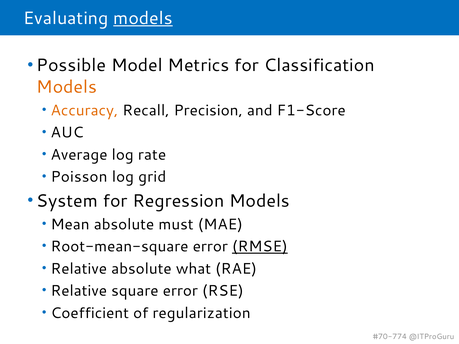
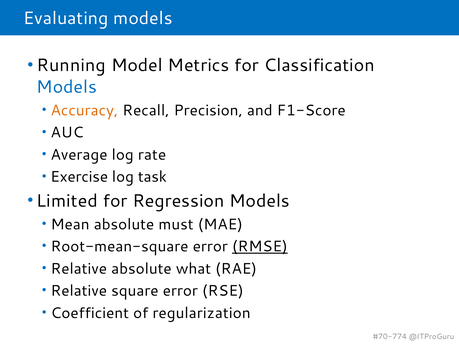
models at (143, 18) underline: present -> none
Possible: Possible -> Running
Models at (67, 87) colour: orange -> blue
Poisson: Poisson -> Exercise
grid: grid -> task
System: System -> Limited
